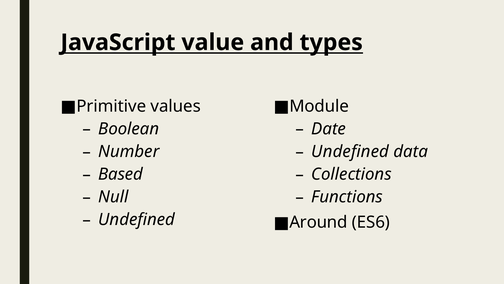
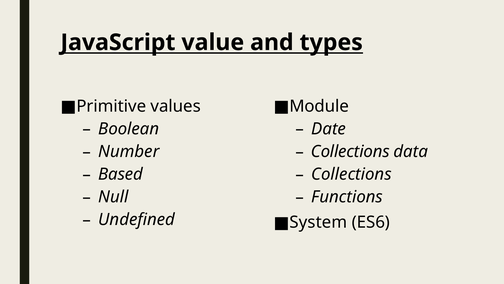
Undefined at (350, 151): Undefined -> Collections
Around: Around -> System
